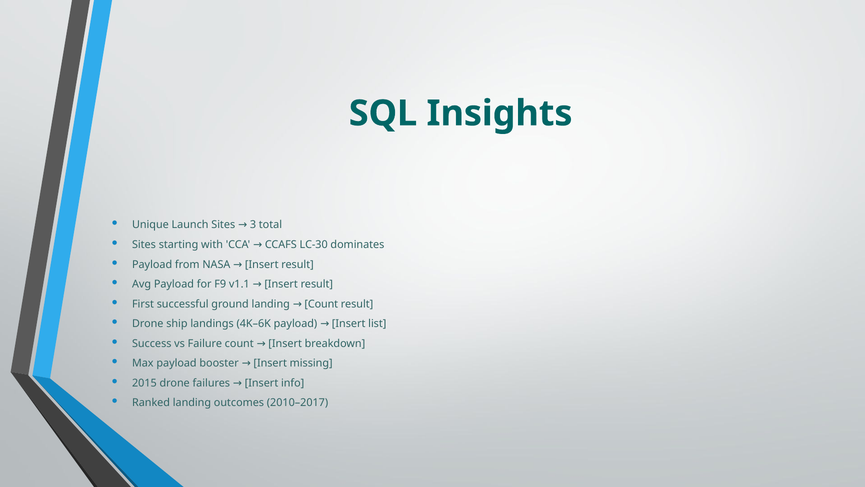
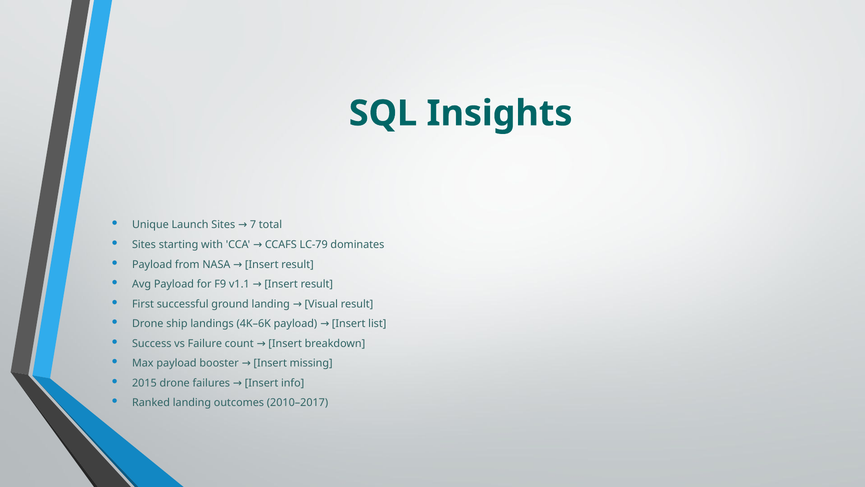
3: 3 -> 7
LC-30: LC-30 -> LC-79
landing Count: Count -> Visual
